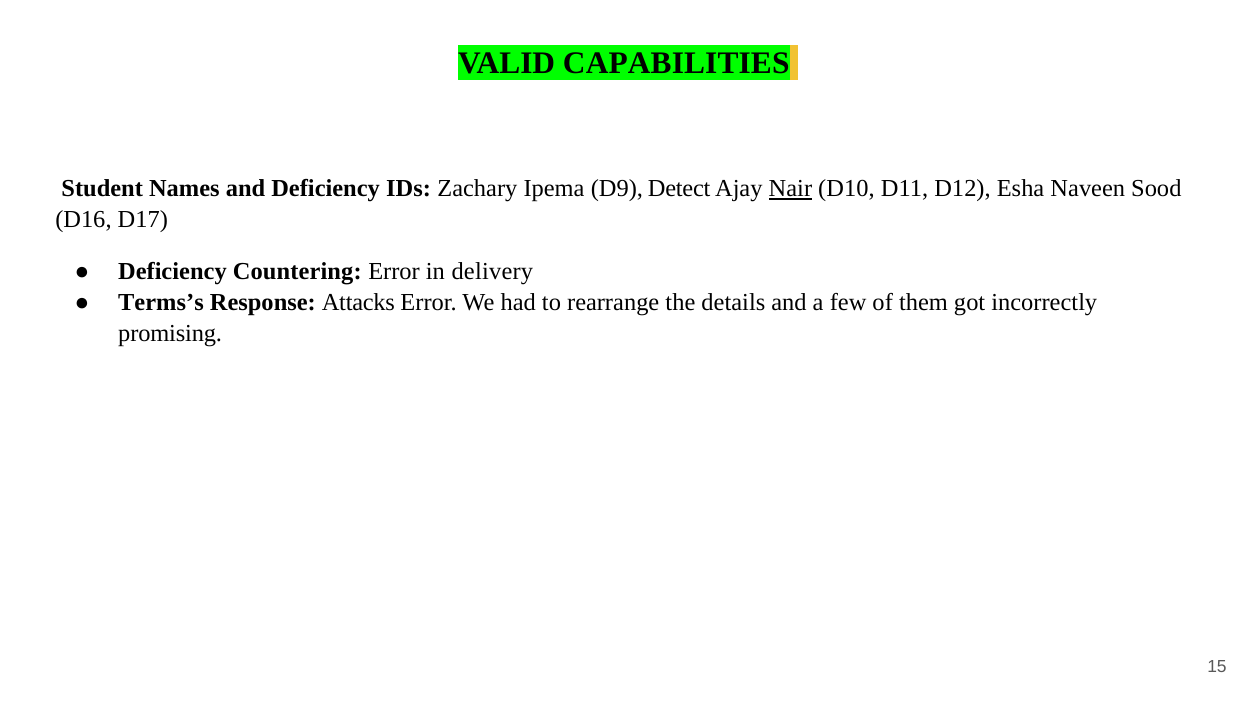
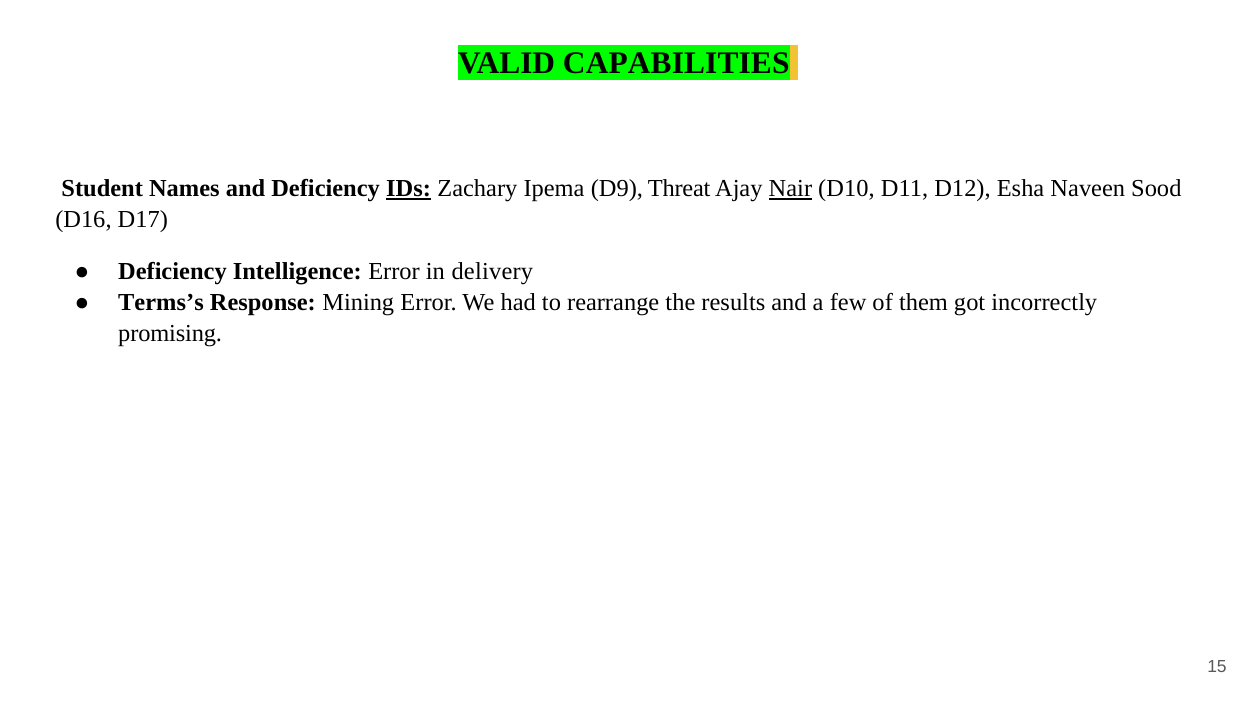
IDs underline: none -> present
Detect: Detect -> Threat
Countering: Countering -> Intelligence
Attacks: Attacks -> Mining
details: details -> results
